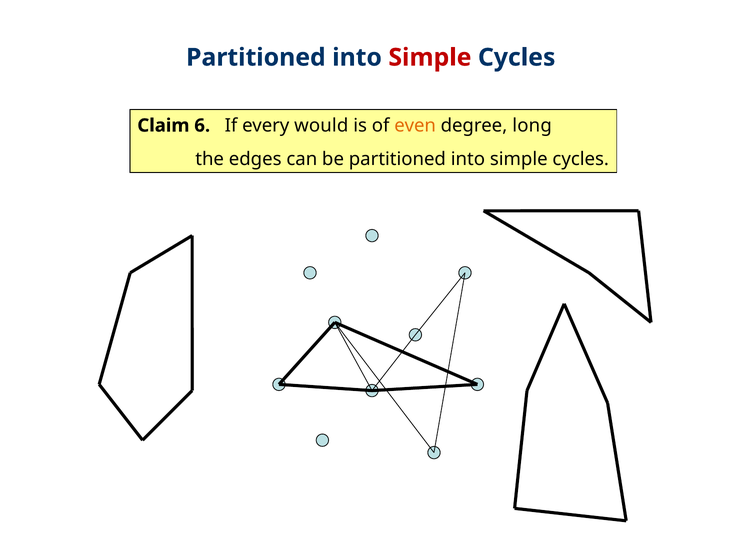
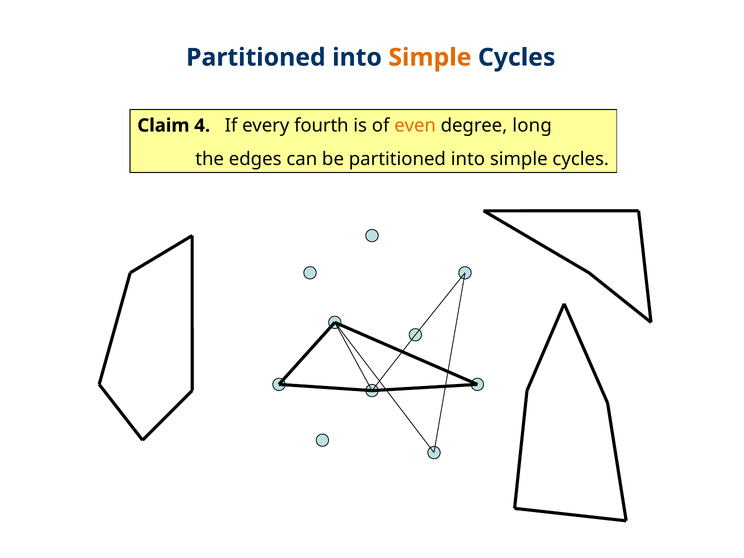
Simple at (430, 57) colour: red -> orange
6: 6 -> 4
would: would -> fourth
